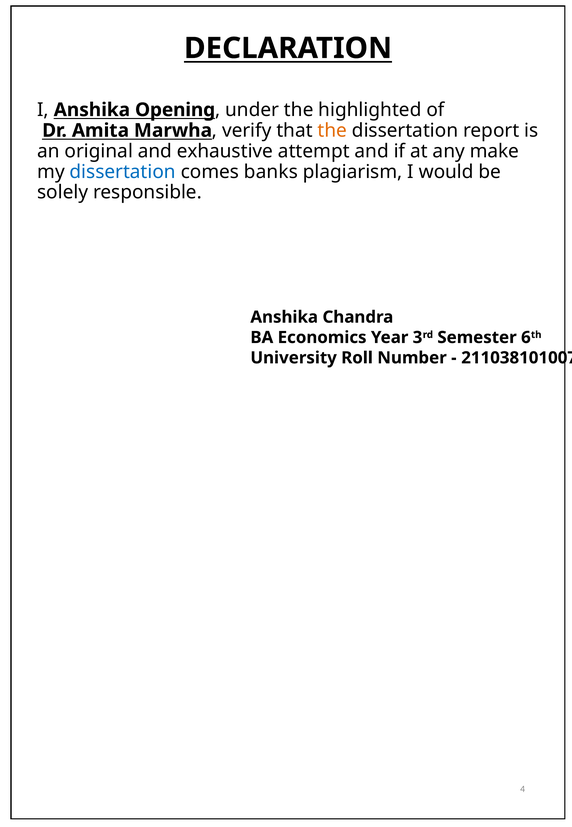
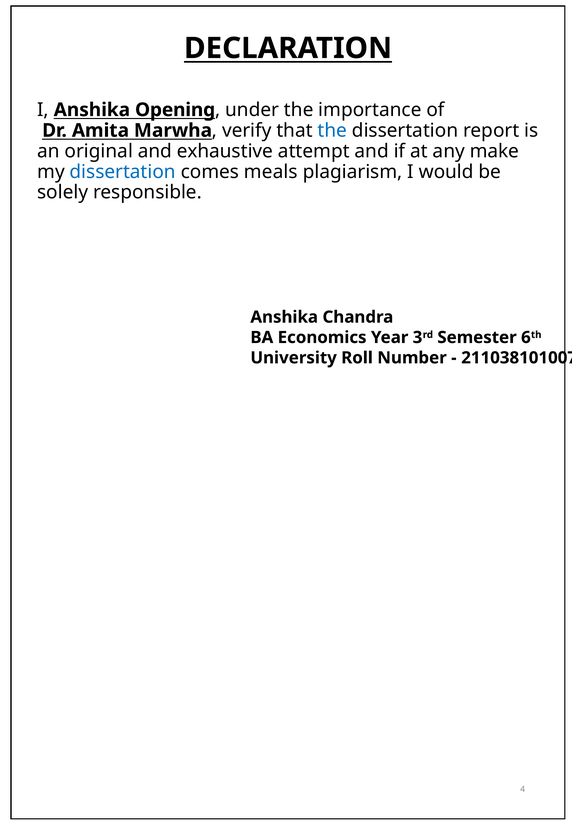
highlighted: highlighted -> importance
the at (332, 130) colour: orange -> blue
banks: banks -> meals
